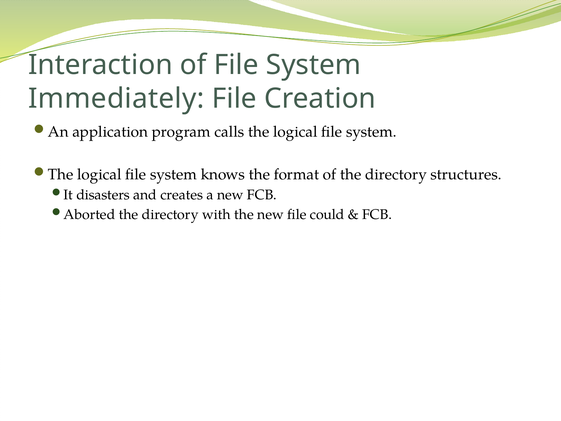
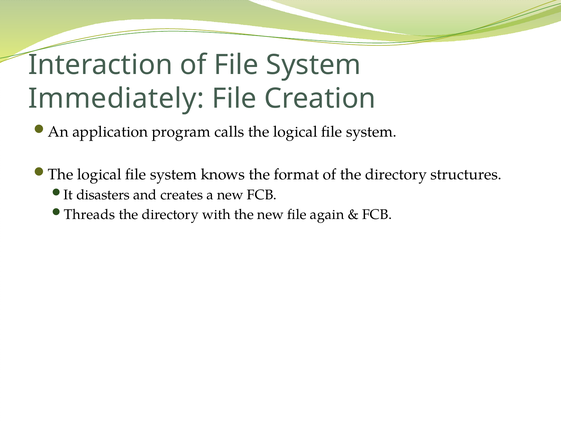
Aborted: Aborted -> Threads
could: could -> again
